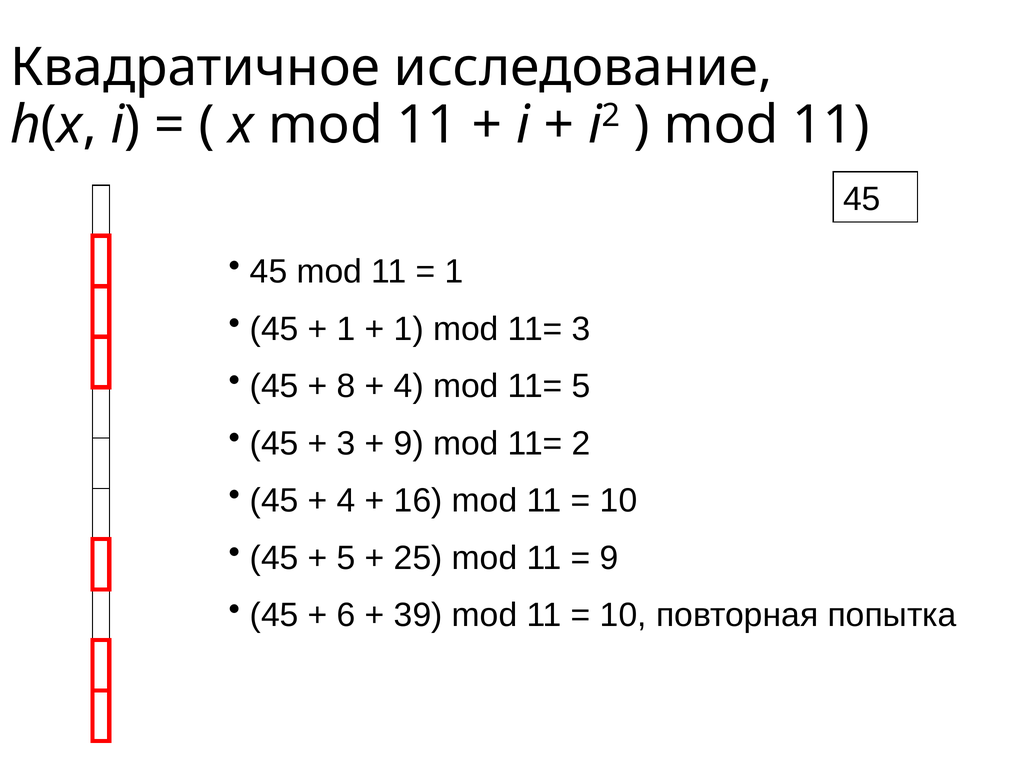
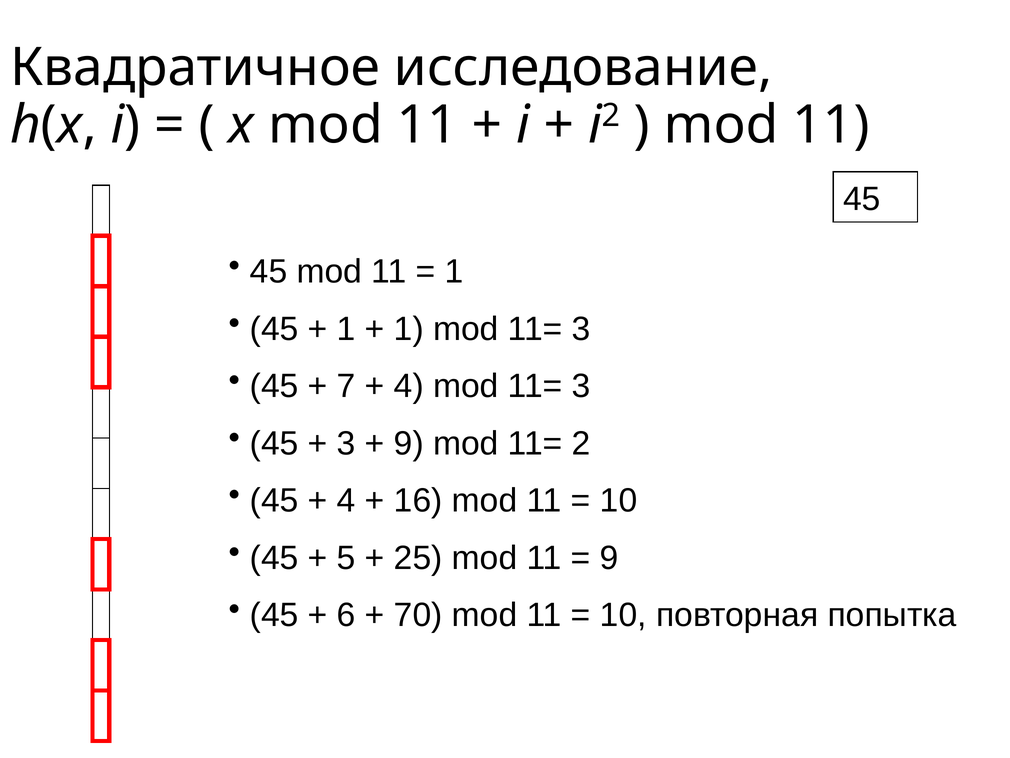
8: 8 -> 7
4 mod 11= 5: 5 -> 3
39: 39 -> 70
